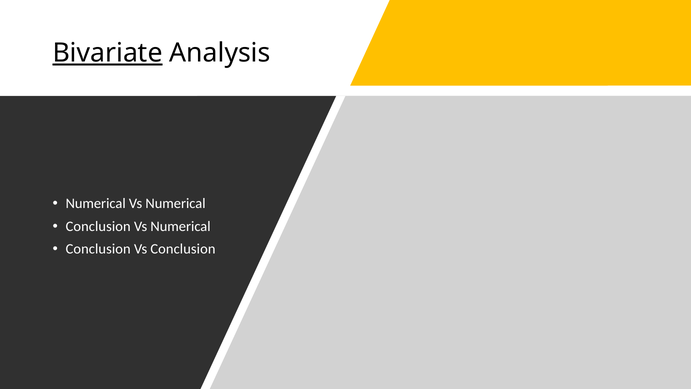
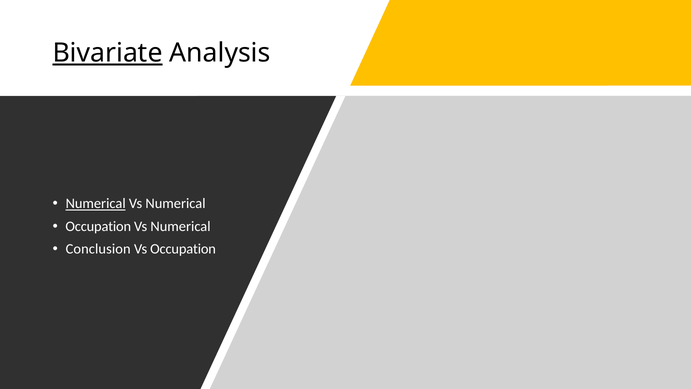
Numerical at (96, 203) underline: none -> present
Conclusion at (98, 226): Conclusion -> Occupation
Vs Conclusion: Conclusion -> Occupation
